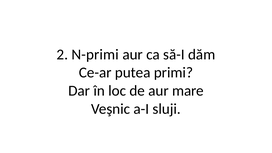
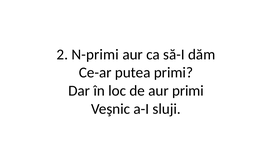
aur mare: mare -> primi
